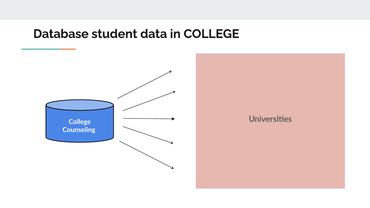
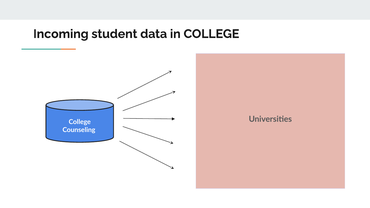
Database: Database -> Incoming
